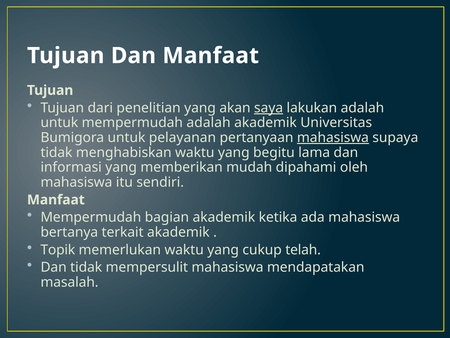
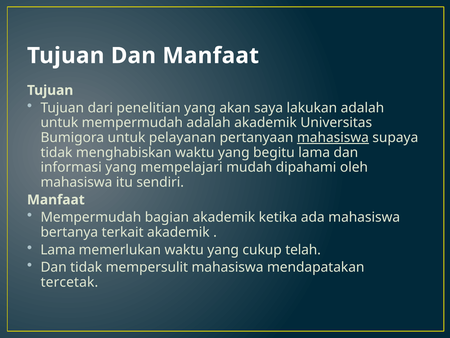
saya underline: present -> none
memberikan: memberikan -> mempelajari
Topik at (58, 249): Topik -> Lama
masalah: masalah -> tercetak
